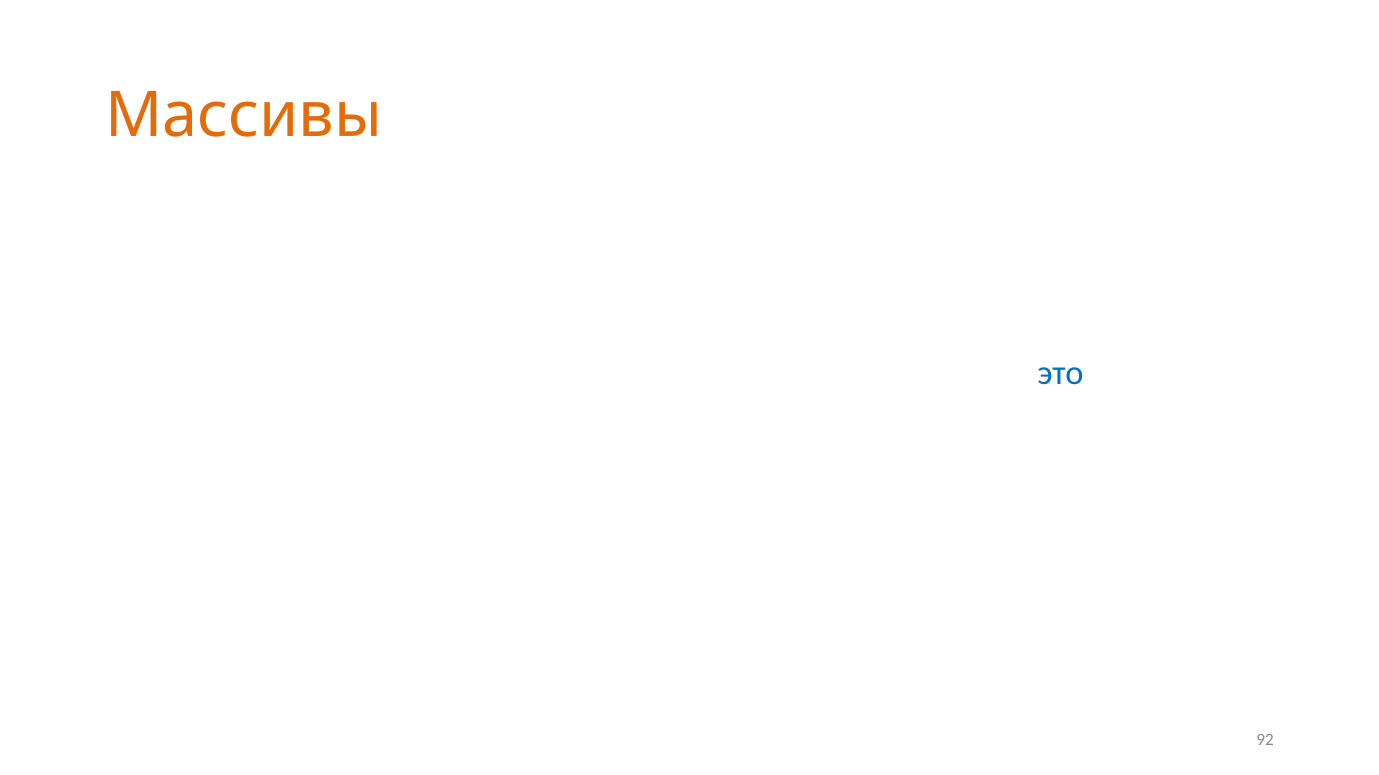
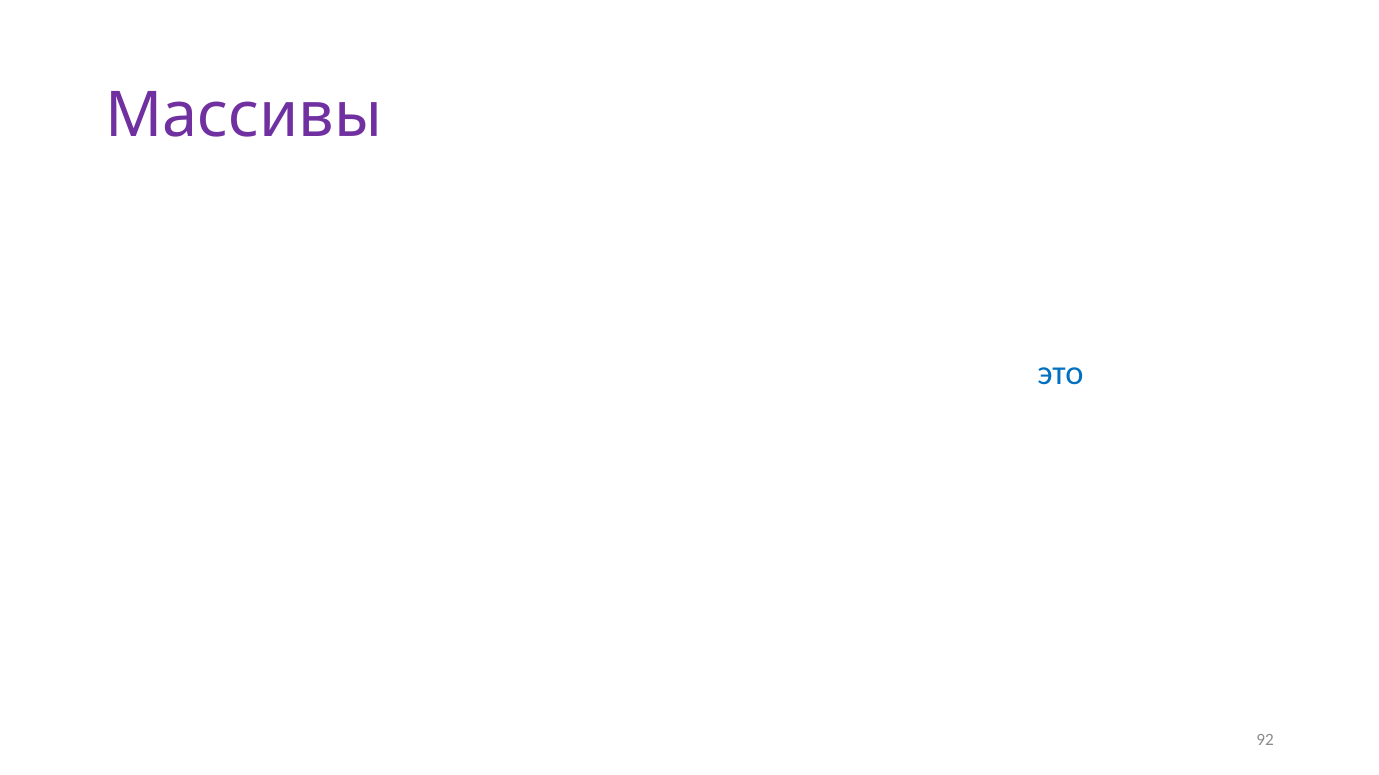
Массивы colour: orange -> purple
